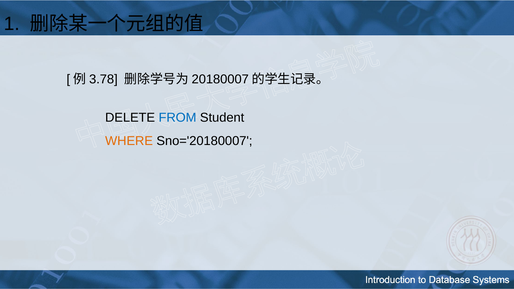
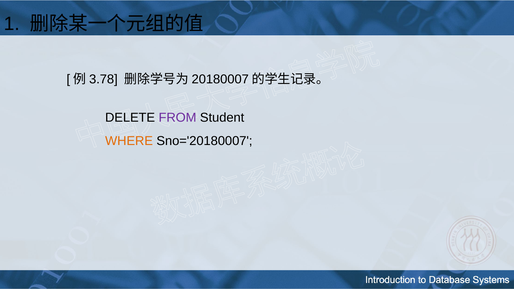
FROM colour: blue -> purple
